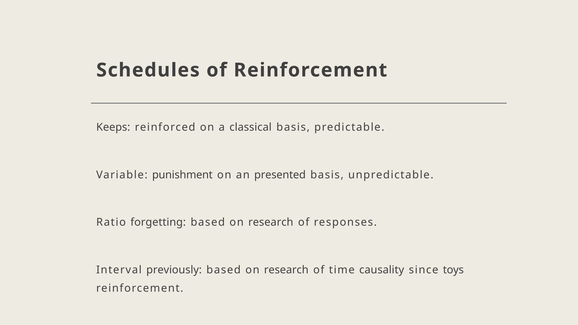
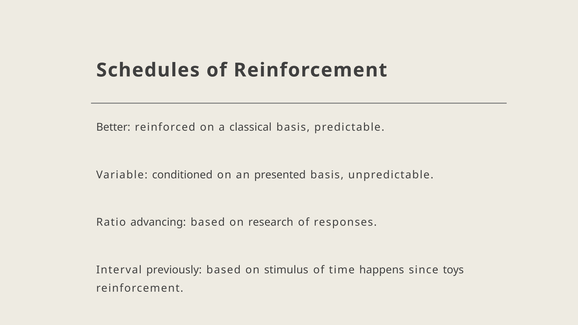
Keeps: Keeps -> Better
punishment: punishment -> conditioned
forgetting: forgetting -> advancing
research at (286, 270): research -> stimulus
causality: causality -> happens
